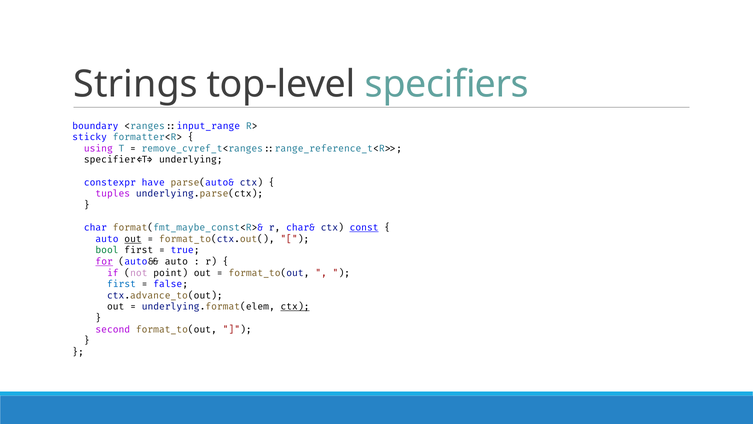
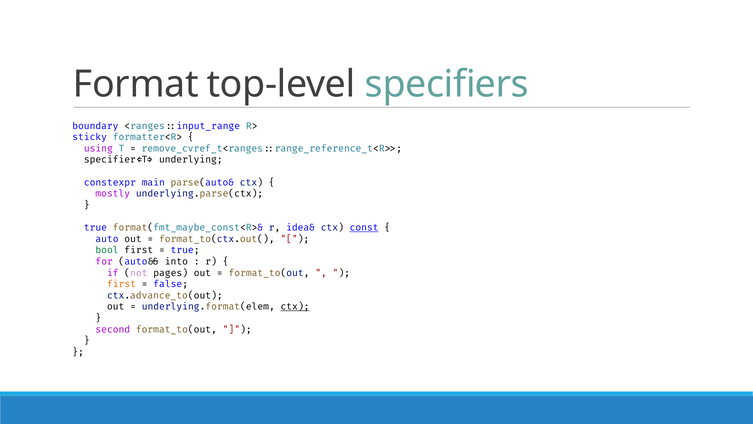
Strings: Strings -> Format
have: have -> main
tuples: tuples -> mostly
char at (95, 227): char -> true
char&: char& -> idea&
out at (133, 239) underline: present -> none
for underline: present -> none
auto&& auto: auto -> into
point: point -> pages
first at (122, 284) colour: blue -> orange
